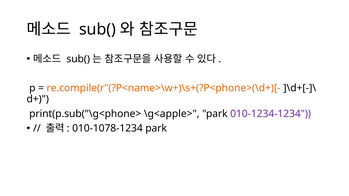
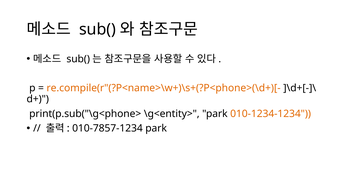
\g<apple>: \g<apple> -> \g<entity>
010-1234-1234 colour: purple -> orange
010-1078-1234: 010-1078-1234 -> 010-7857-1234
